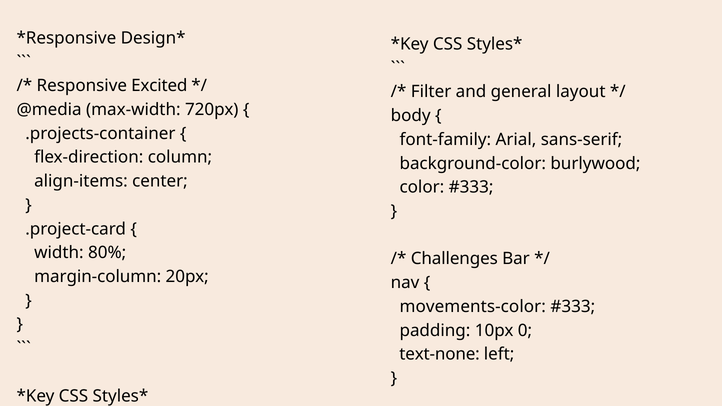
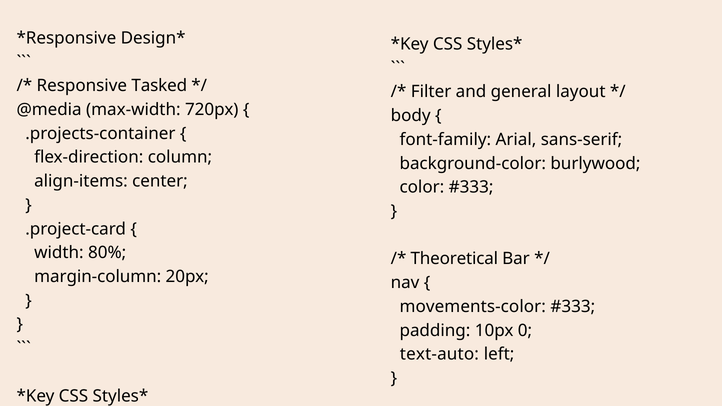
Responsive Excited: Excited -> Tasked
Challenges: Challenges -> Theoretical
text-none: text-none -> text-auto
